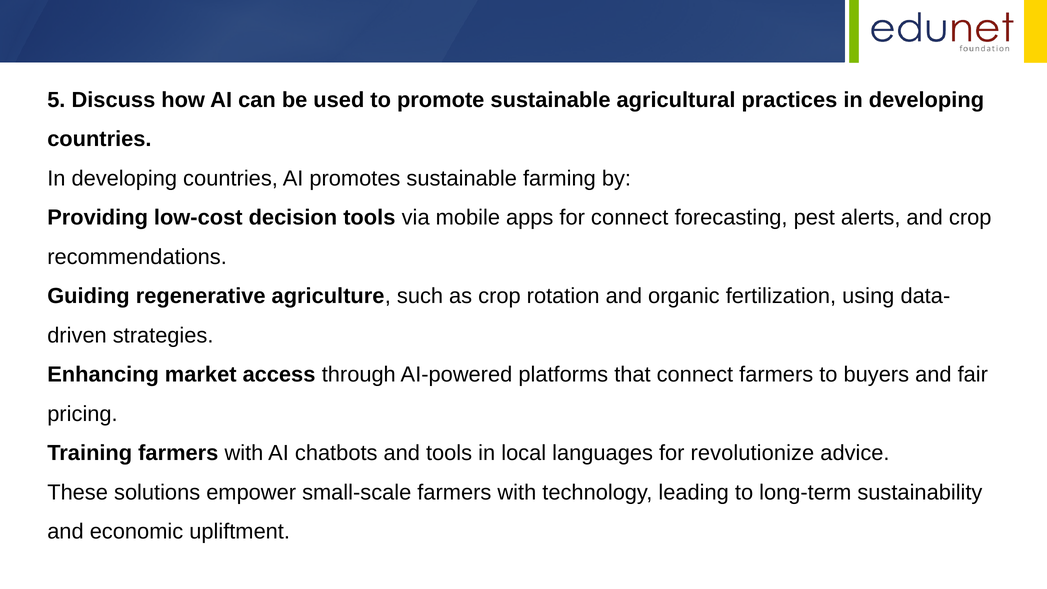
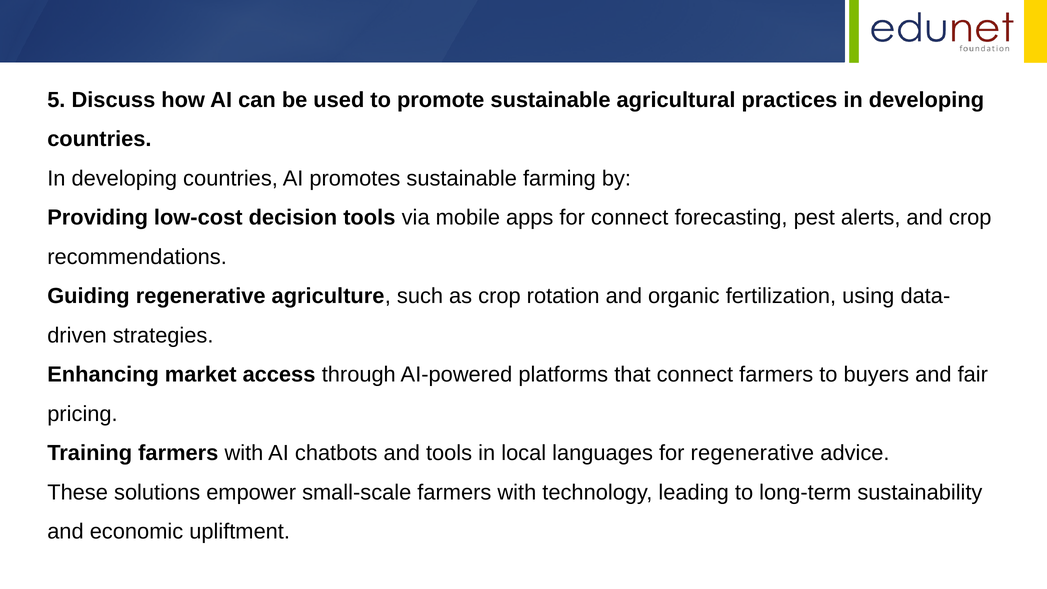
for revolutionize: revolutionize -> regenerative
